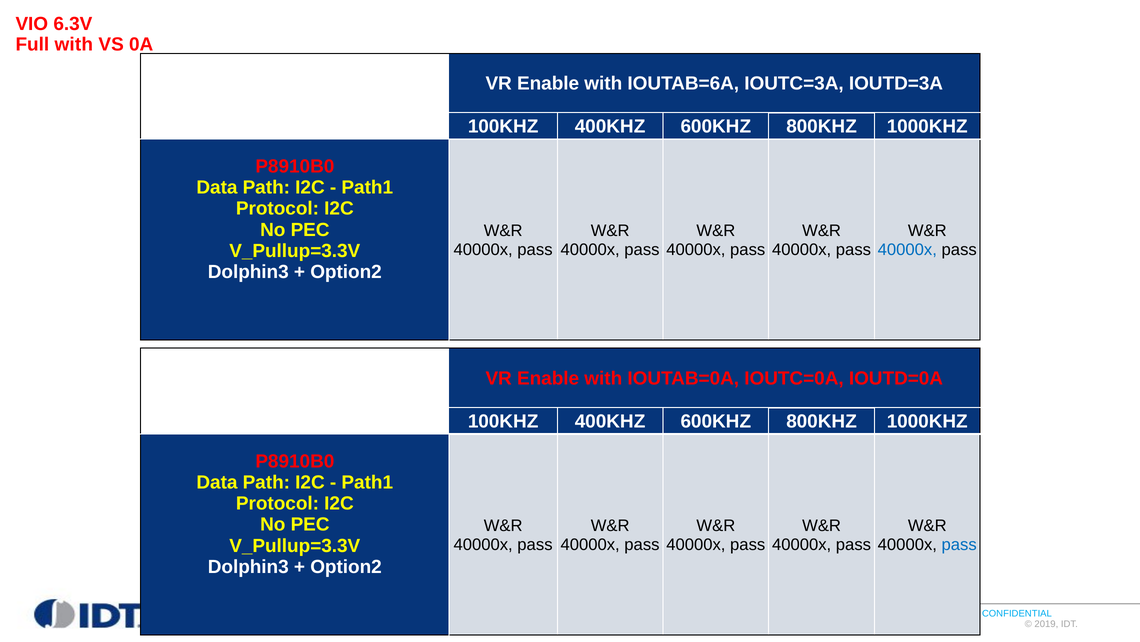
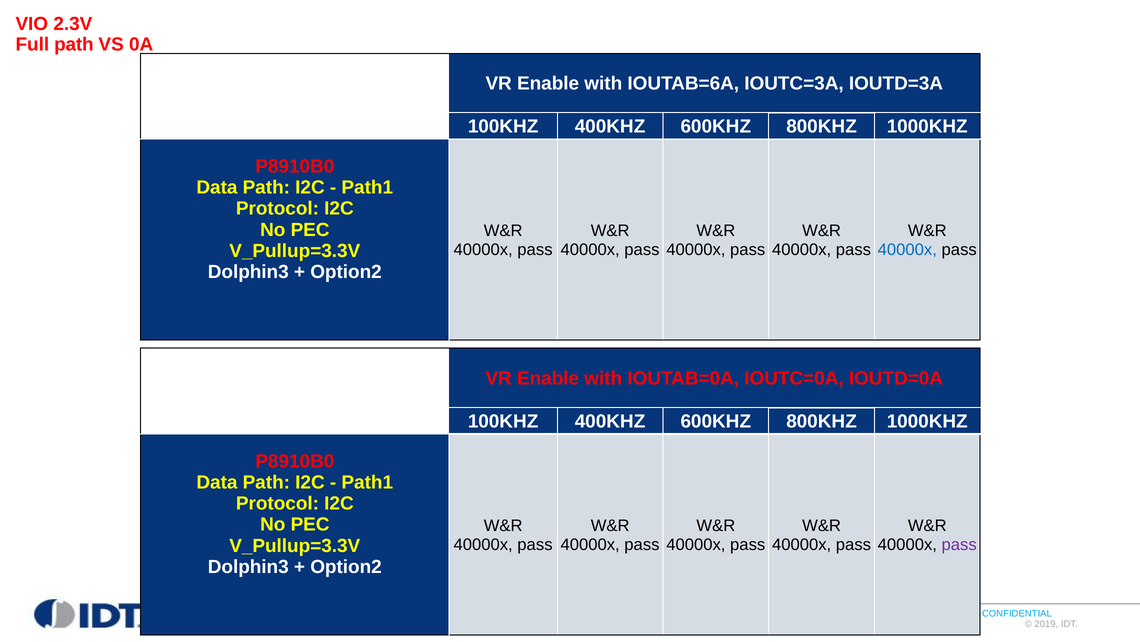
6.3V: 6.3V -> 2.3V
Full with: with -> path
pass at (959, 544) colour: blue -> purple
